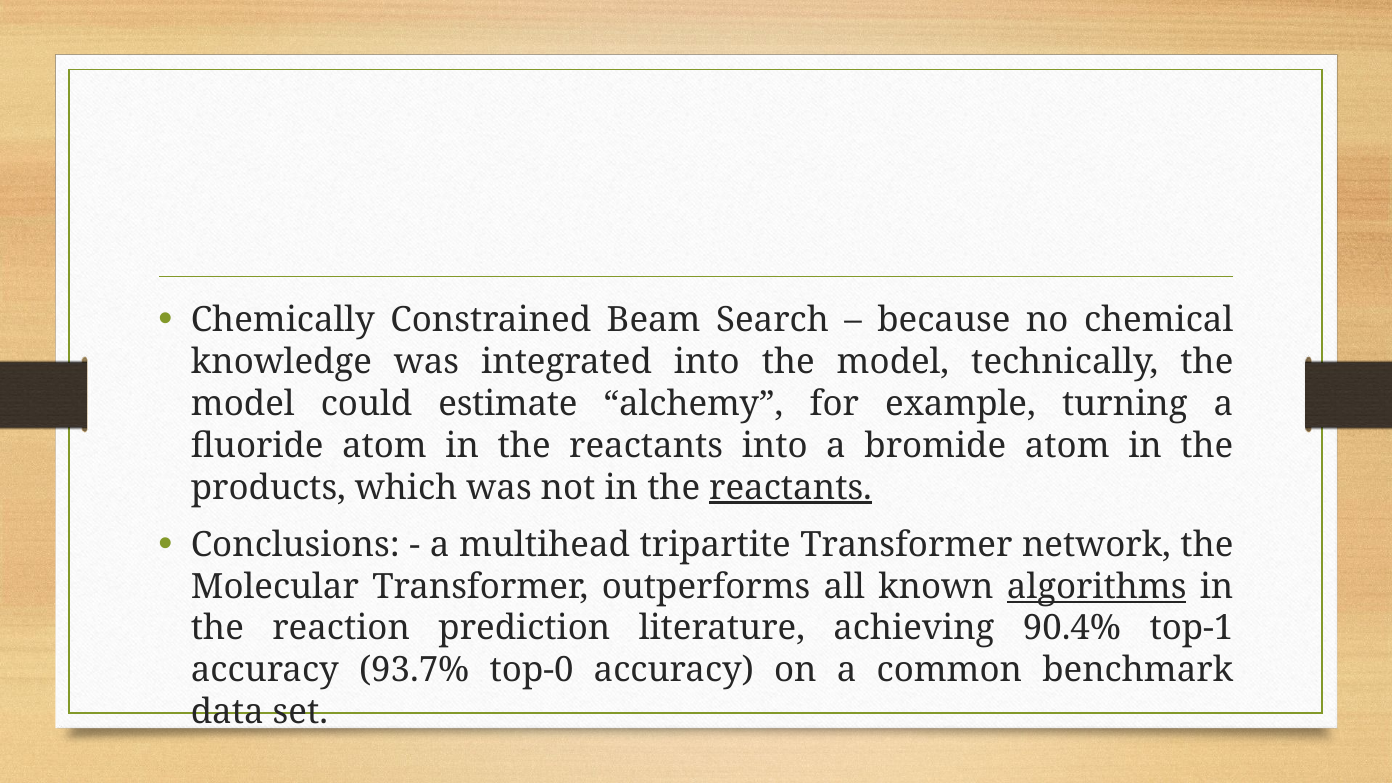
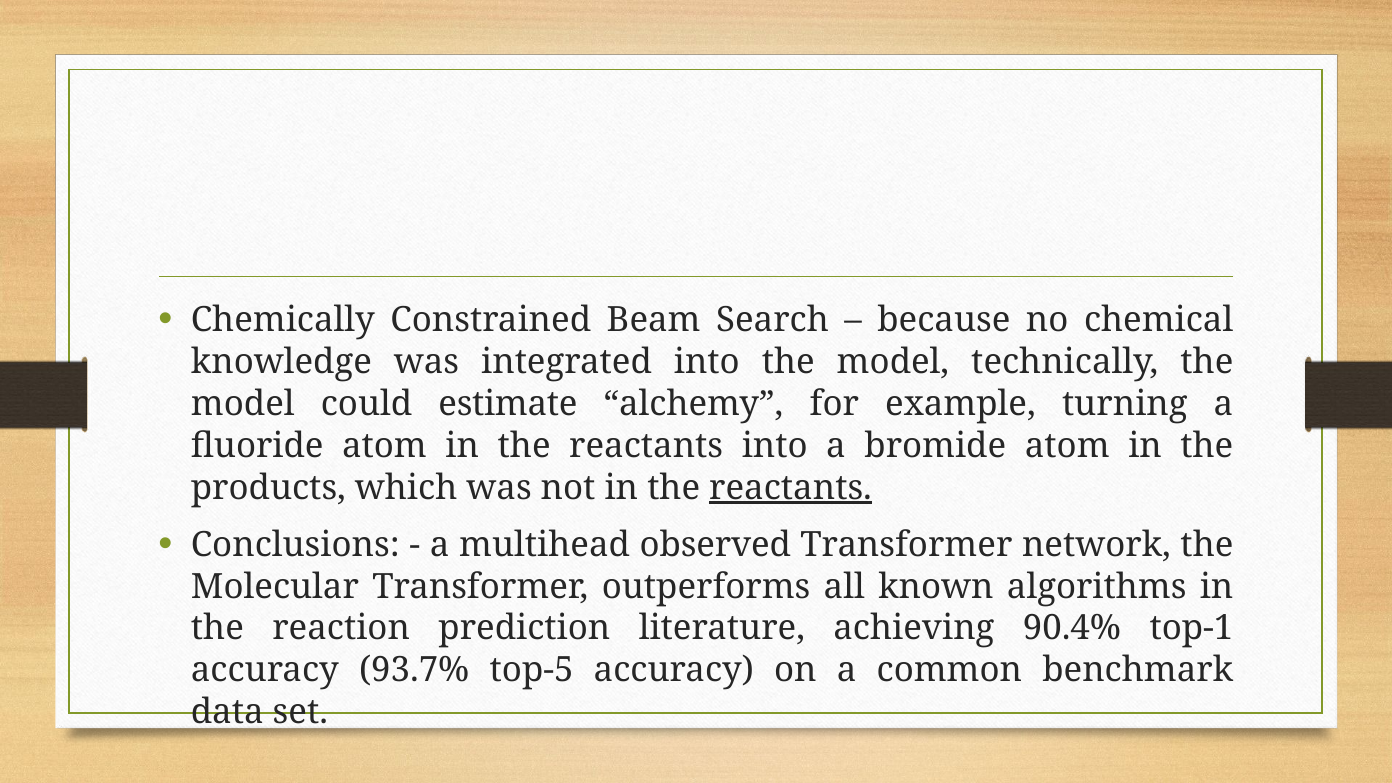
tripartite: tripartite -> observed
algorithms underline: present -> none
top-0: top-0 -> top-5
